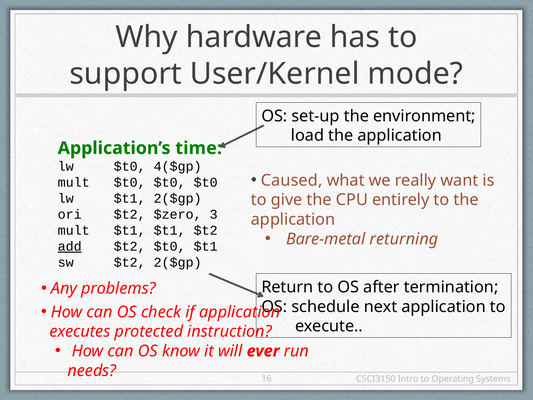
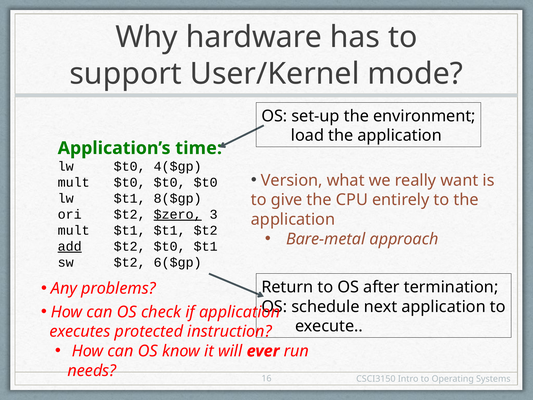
Caused: Caused -> Version
$t1 2($gp: 2($gp -> 8($gp
$zero underline: none -> present
returning: returning -> approach
$t2 2($gp: 2($gp -> 6($gp
